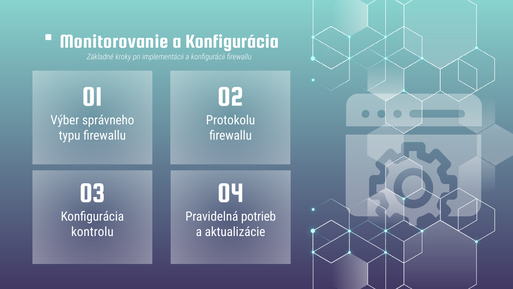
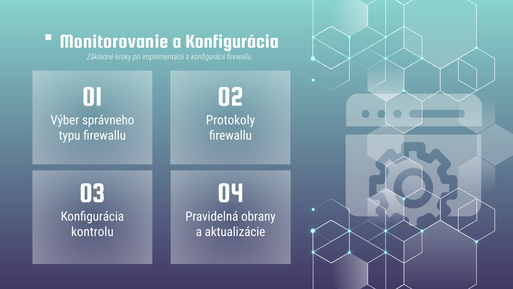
Protokolu: Protokolu -> Protokoly
potrieb: potrieb -> obrany
